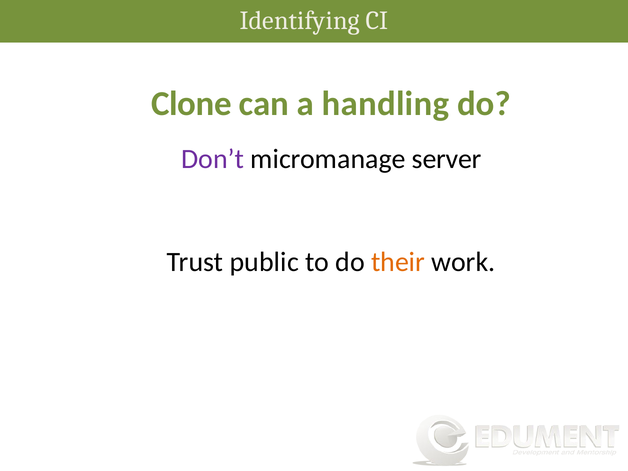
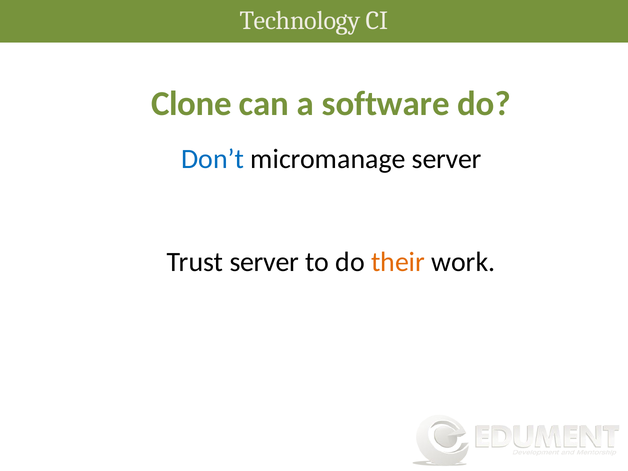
Identifying: Identifying -> Technology
handling: handling -> software
Don’t colour: purple -> blue
Trust public: public -> server
